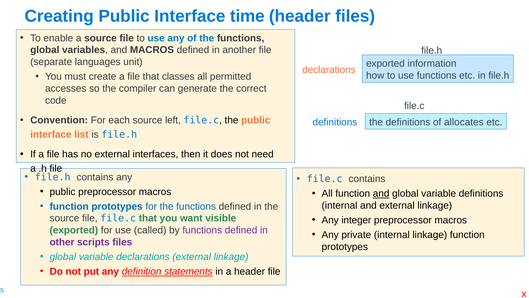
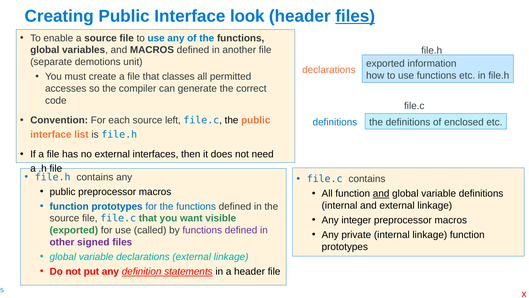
time: time -> look
files at (355, 16) underline: none -> present
languages: languages -> demotions
allocates: allocates -> enclosed
scripts: scripts -> signed
